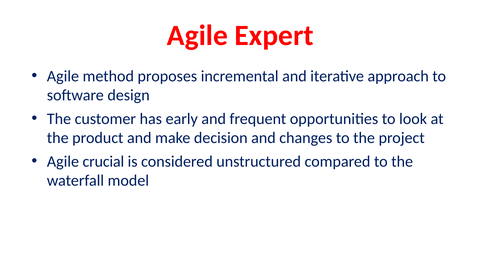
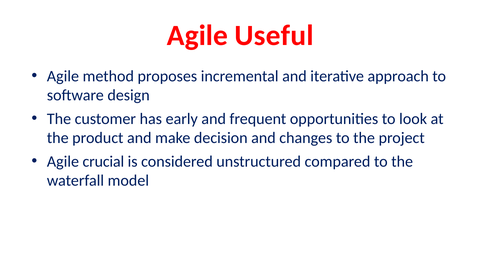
Expert: Expert -> Useful
